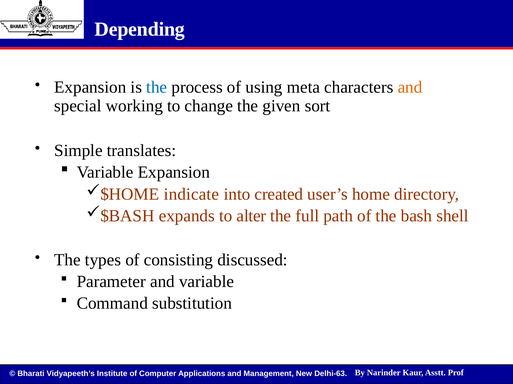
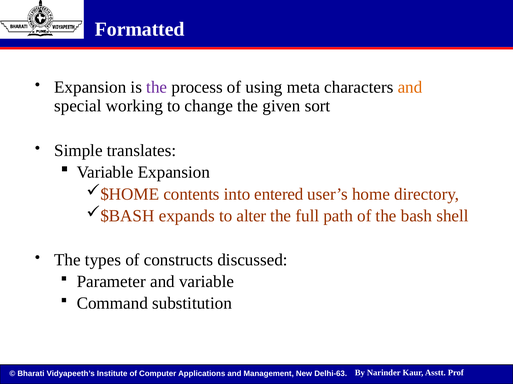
Depending: Depending -> Formatted
the at (157, 87) colour: blue -> purple
indicate: indicate -> contents
created: created -> entered
consisting: consisting -> constructs
